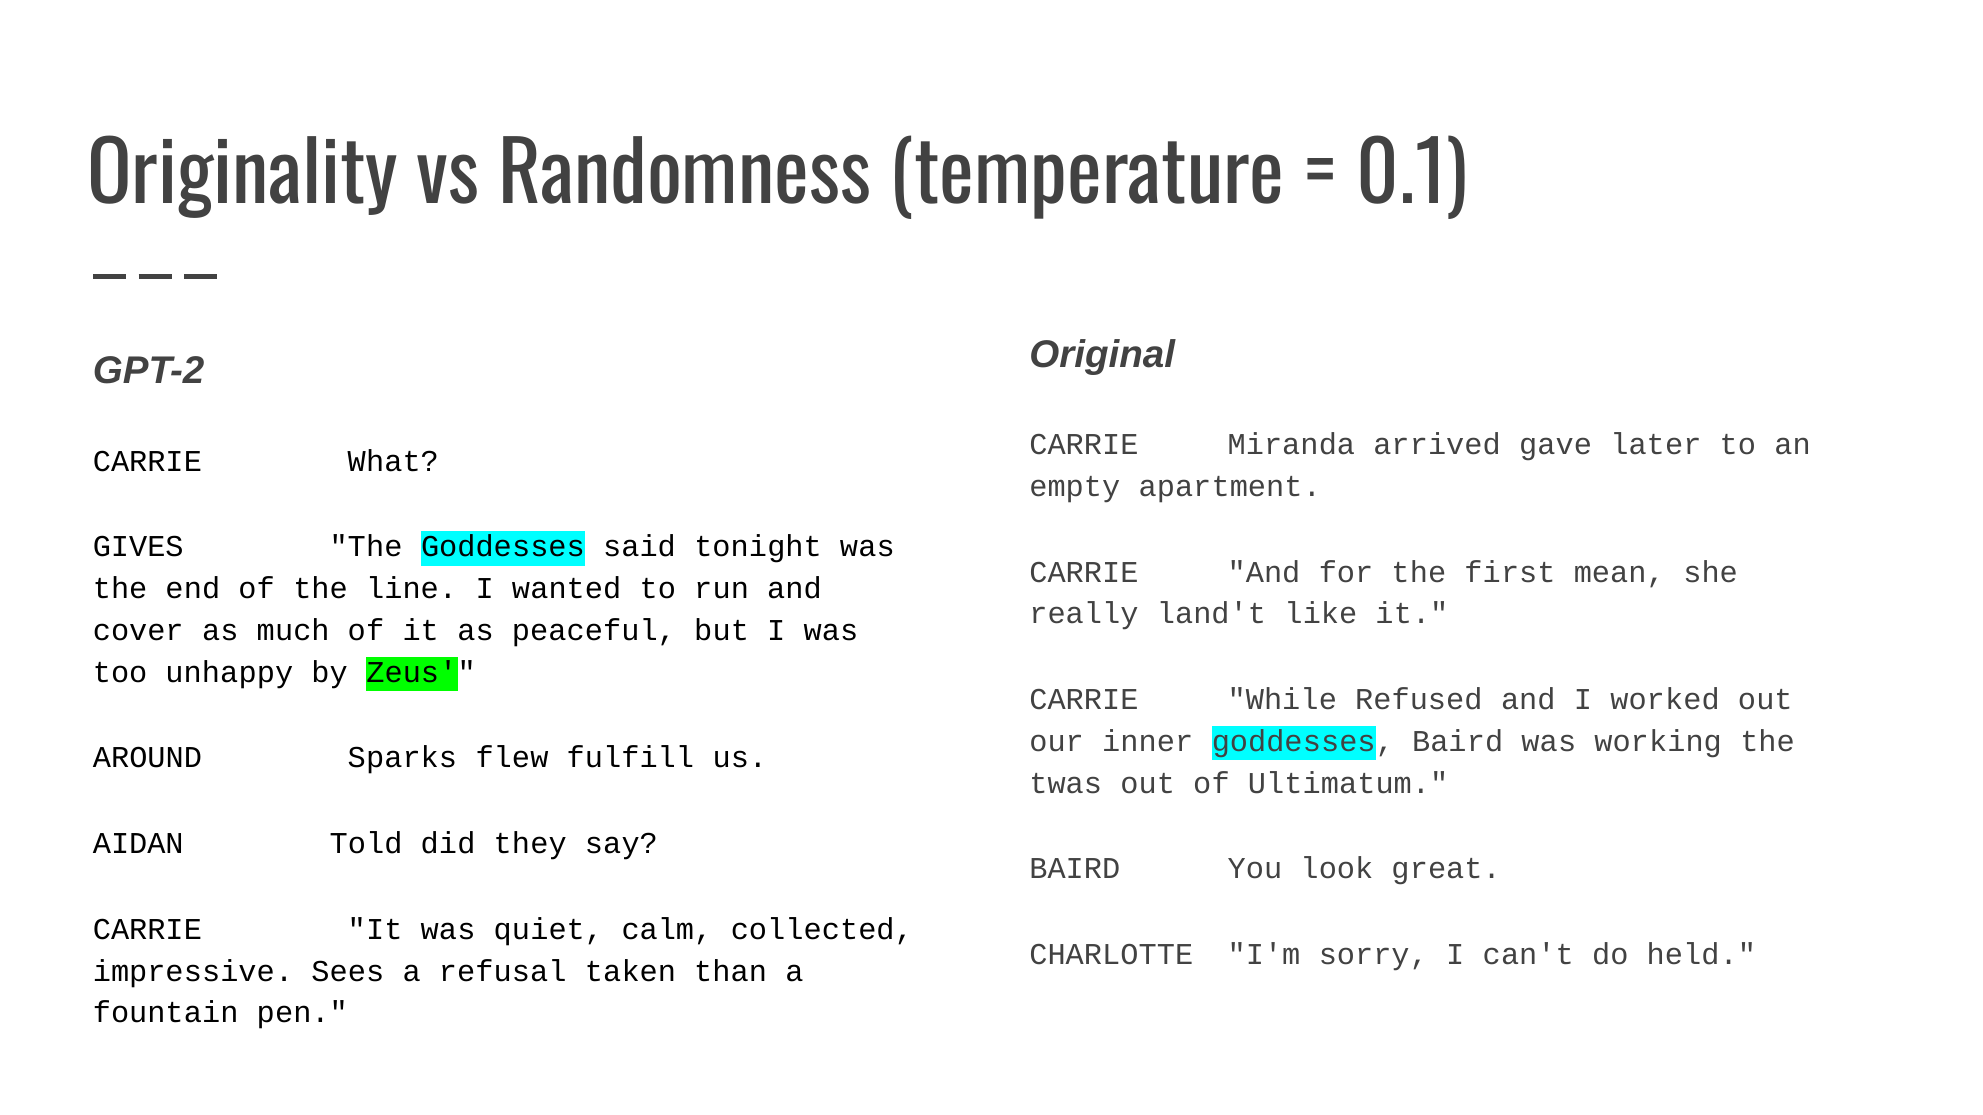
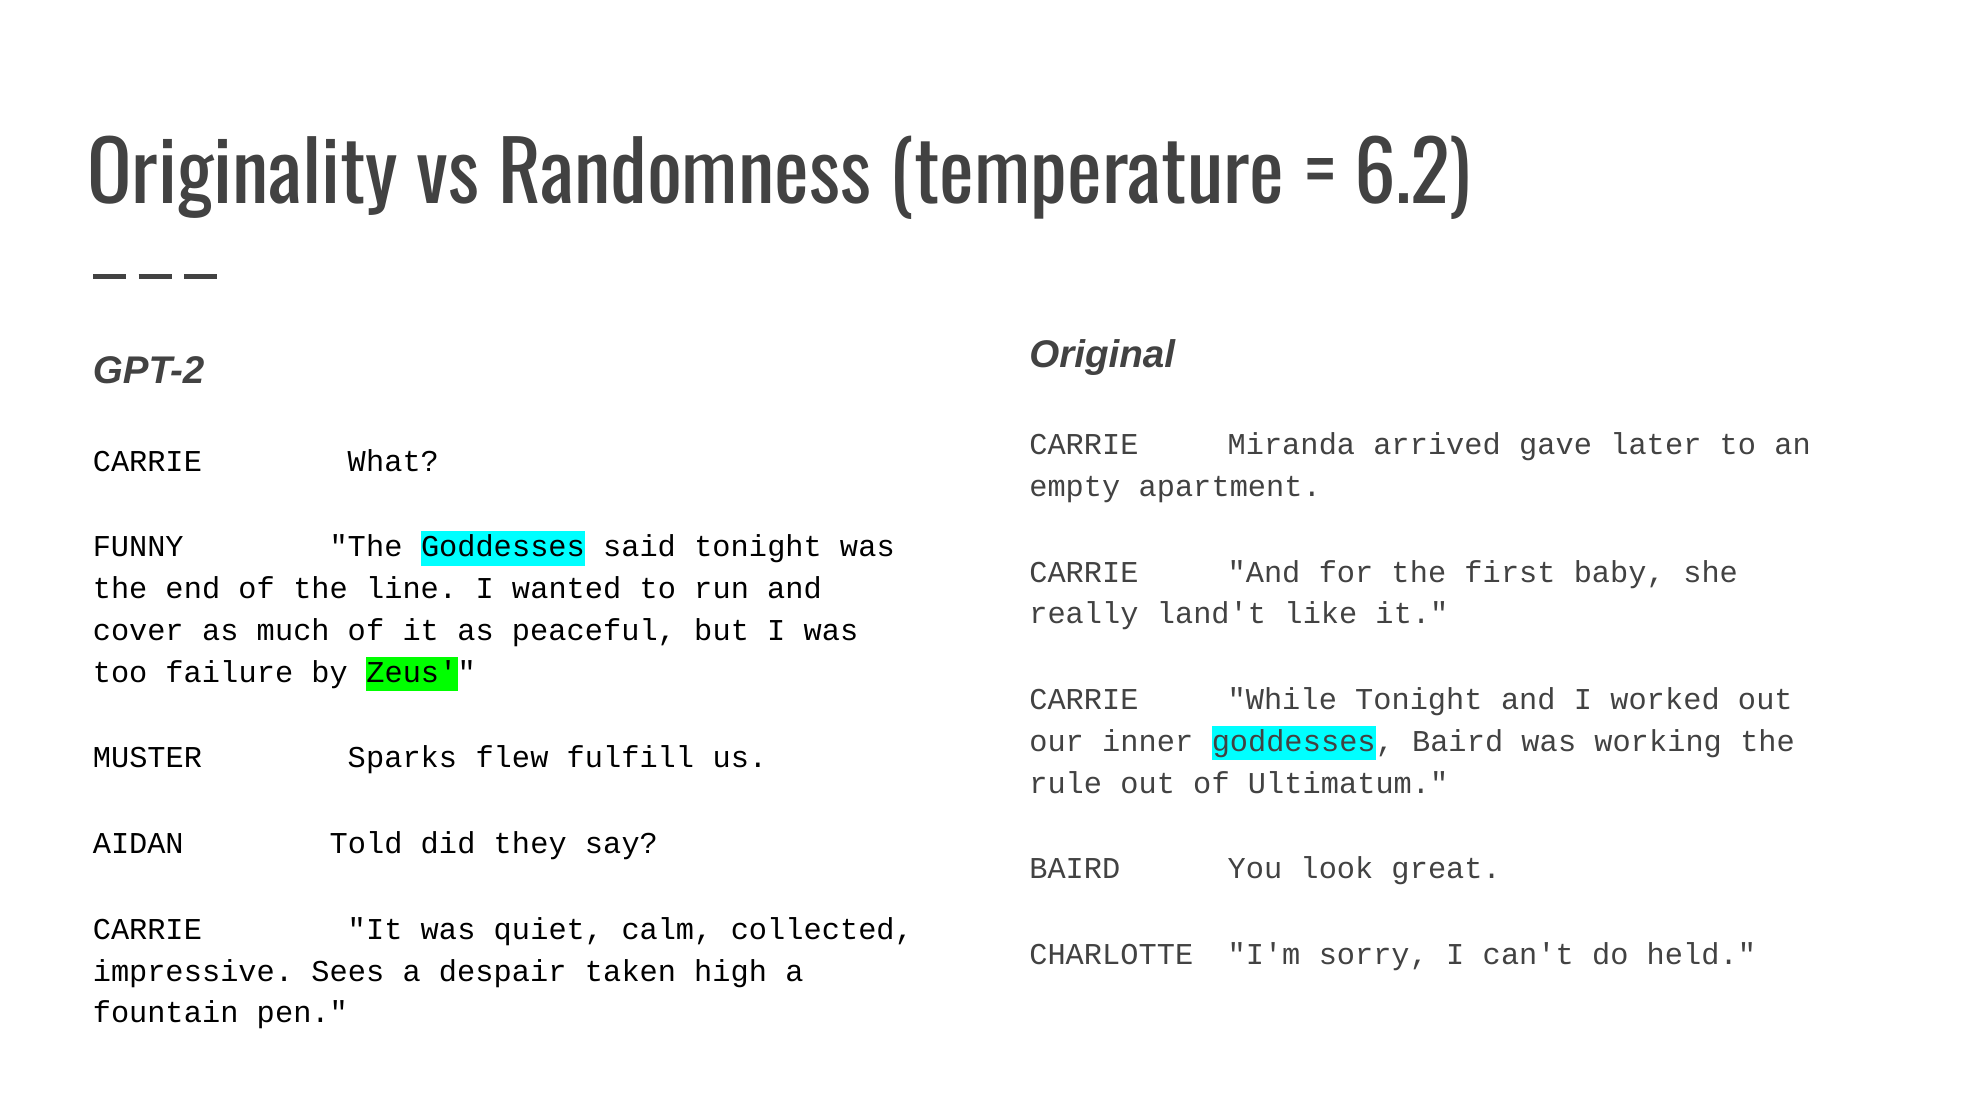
0.1: 0.1 -> 6.2
GIVES: GIVES -> FUNNY
mean: mean -> baby
unhappy: unhappy -> failure
While Refused: Refused -> Tonight
AROUND: AROUND -> MUSTER
twas: twas -> rule
refusal: refusal -> despair
than: than -> high
